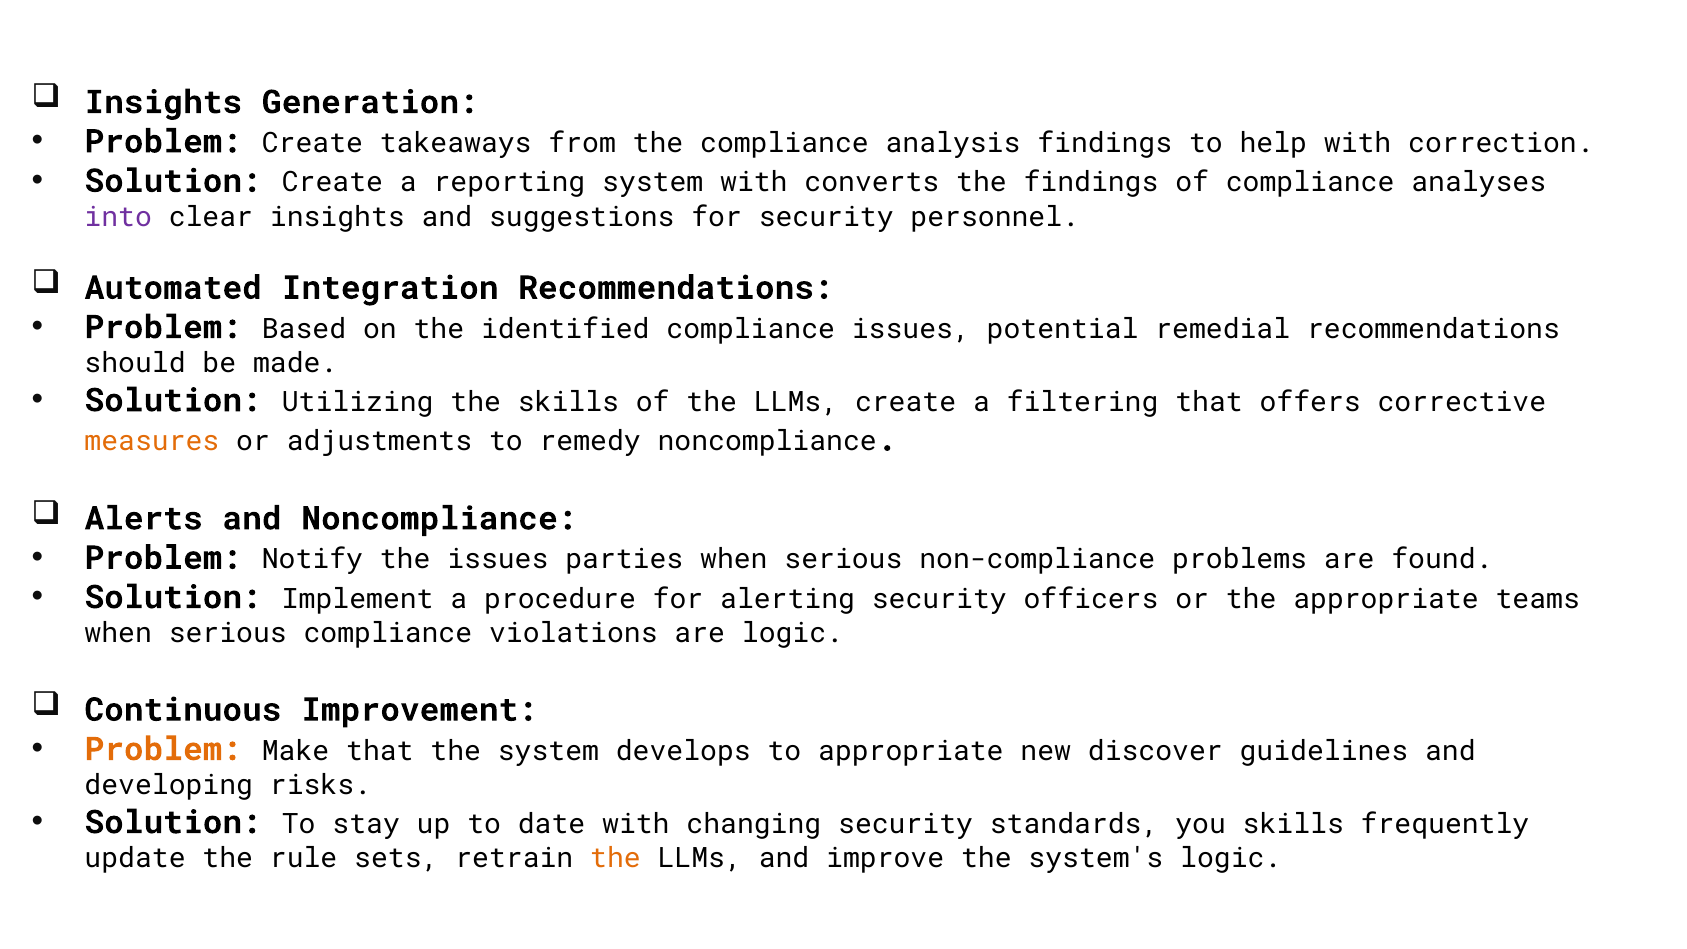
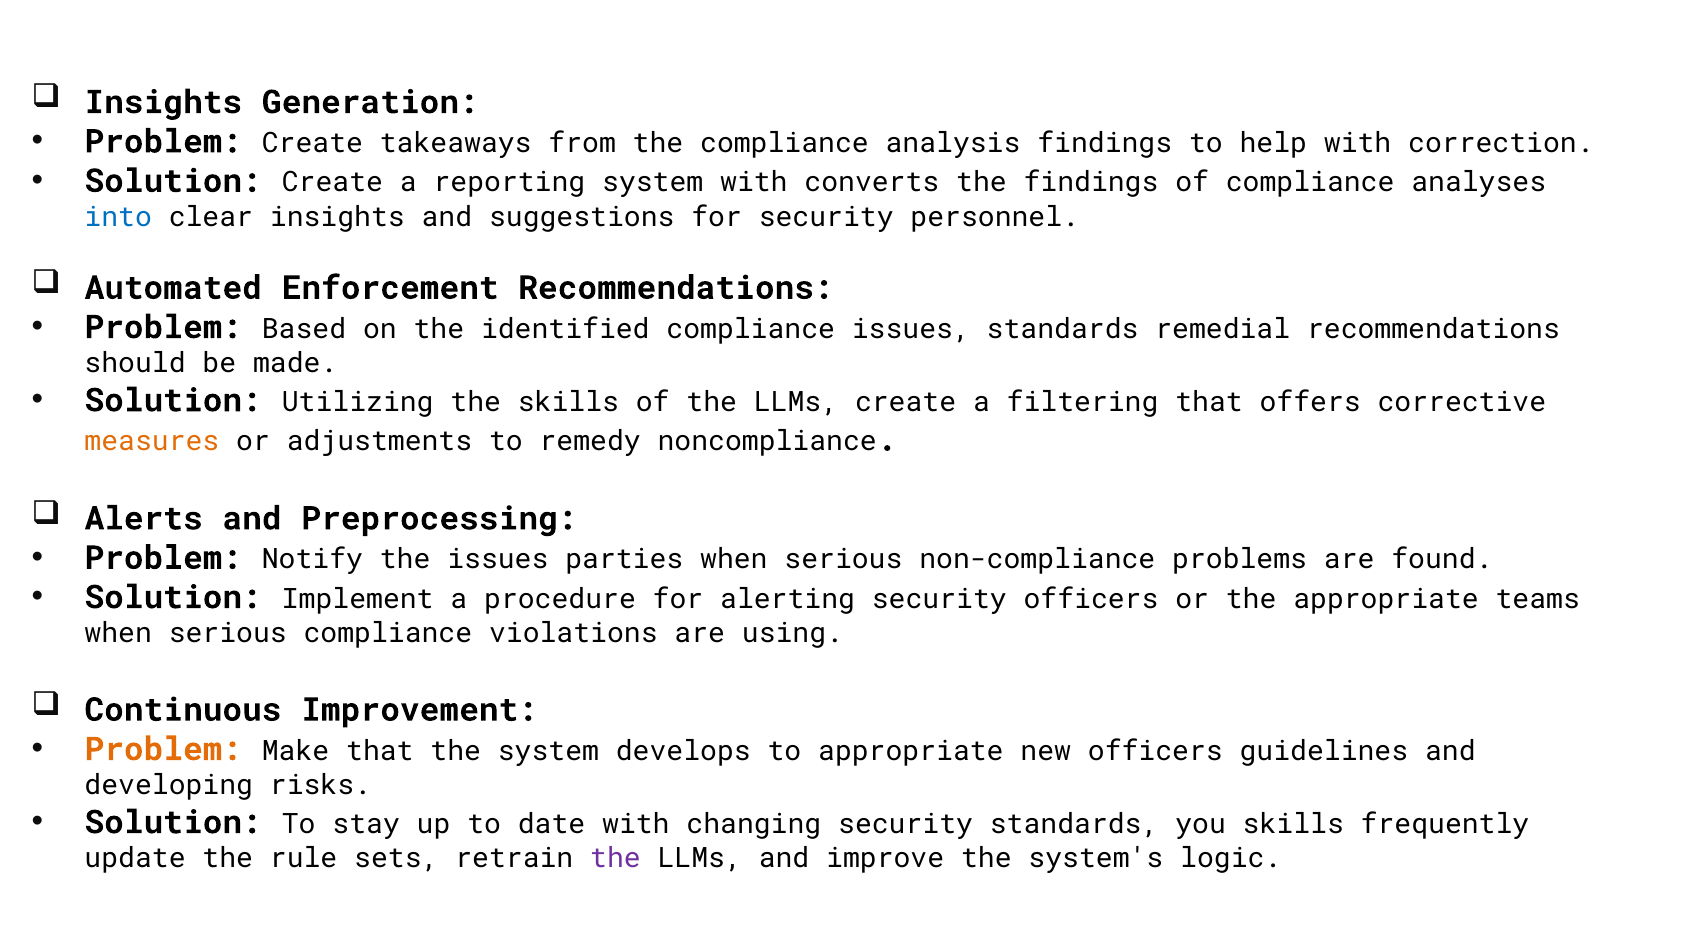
into colour: purple -> blue
Integration: Integration -> Enforcement
issues potential: potential -> standards
and Noncompliance: Noncompliance -> Preprocessing
are logic: logic -> using
new discover: discover -> officers
the at (615, 859) colour: orange -> purple
